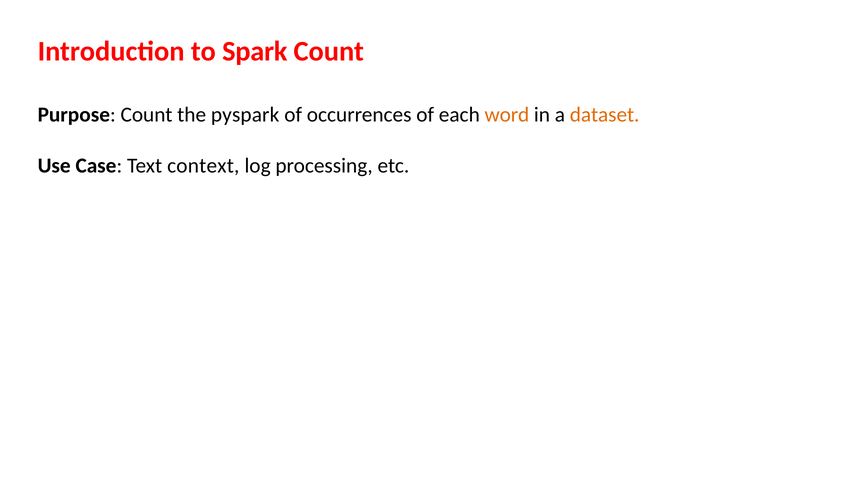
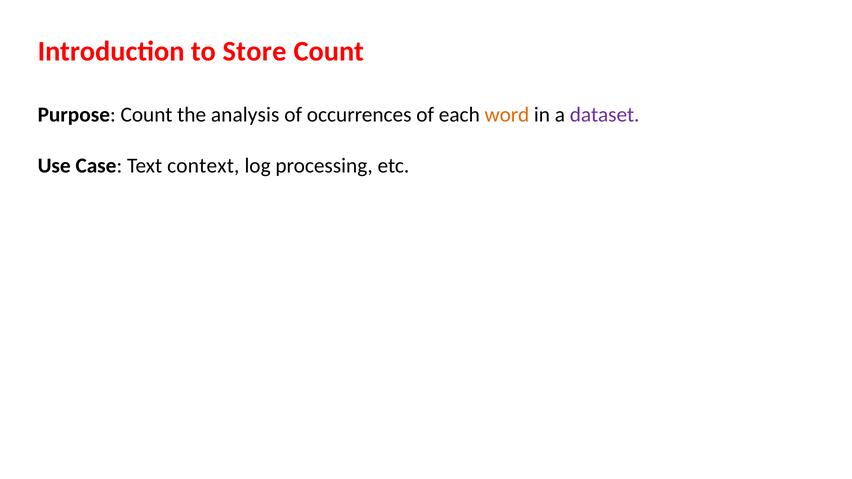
Spark: Spark -> Store
pyspark: pyspark -> analysis
dataset colour: orange -> purple
